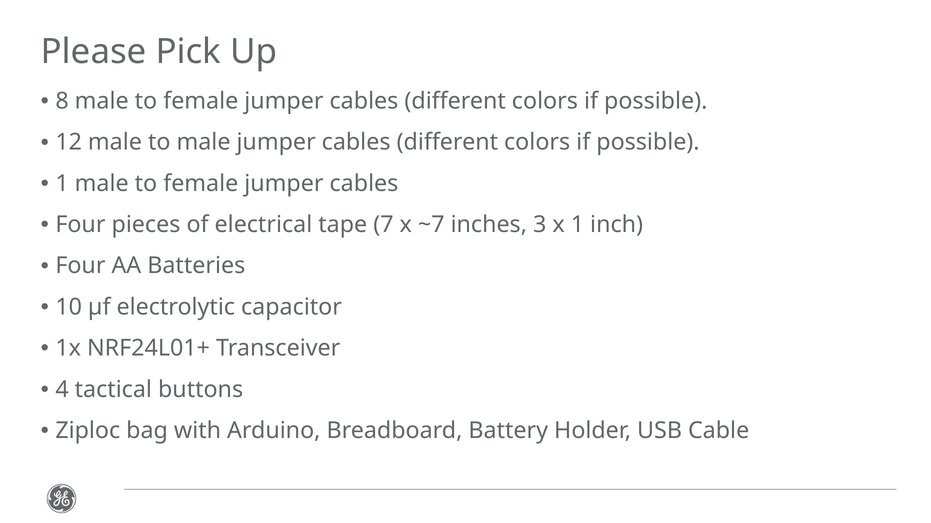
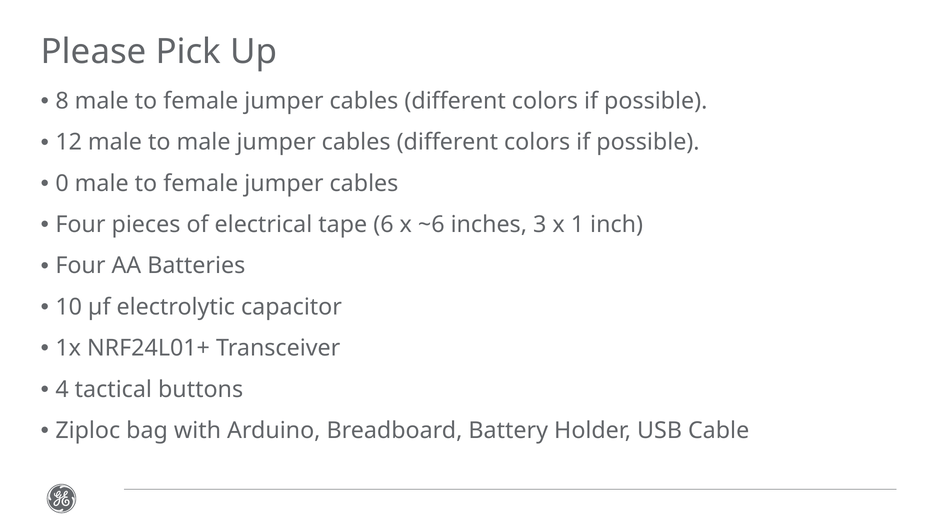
1 at (62, 184): 1 -> 0
7: 7 -> 6
~7: ~7 -> ~6
